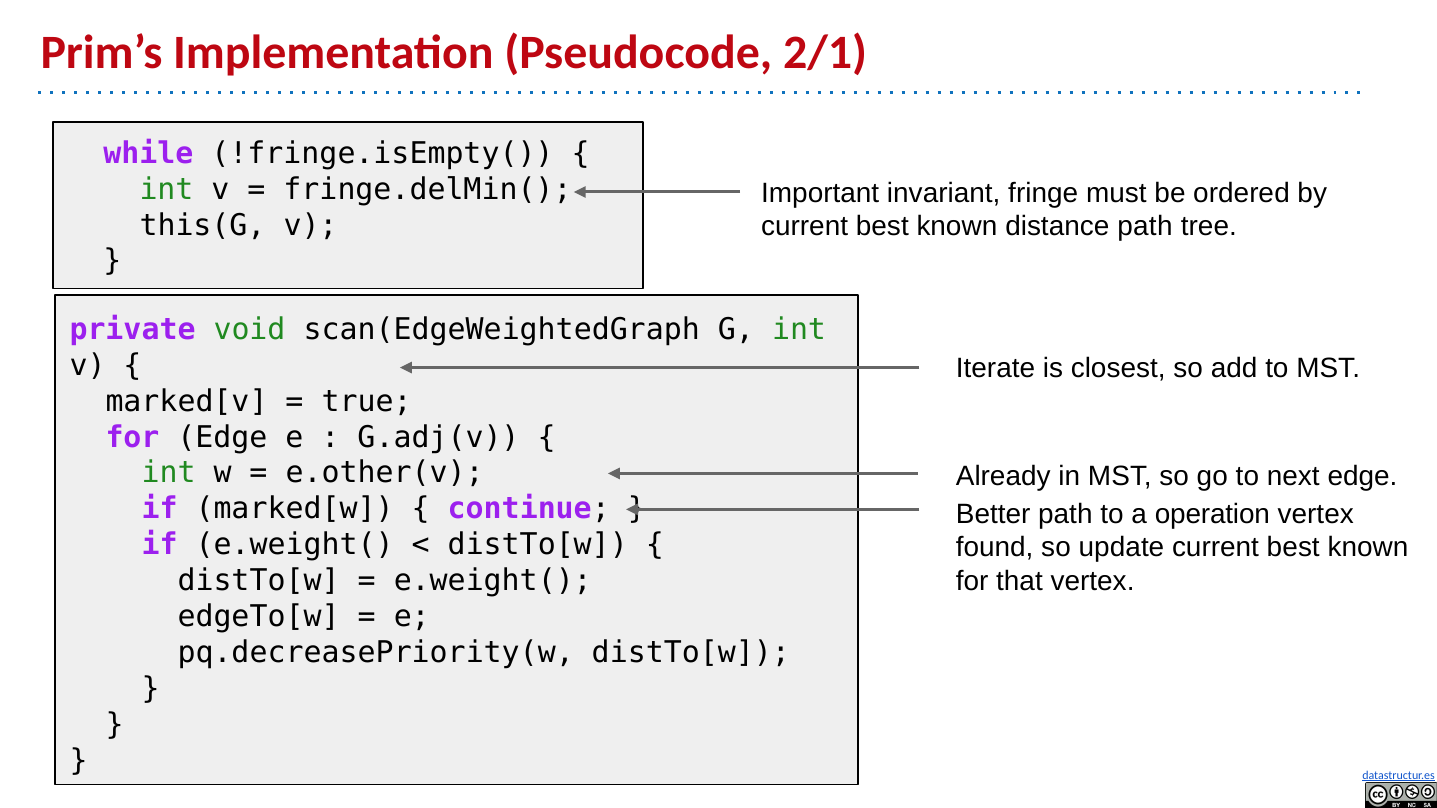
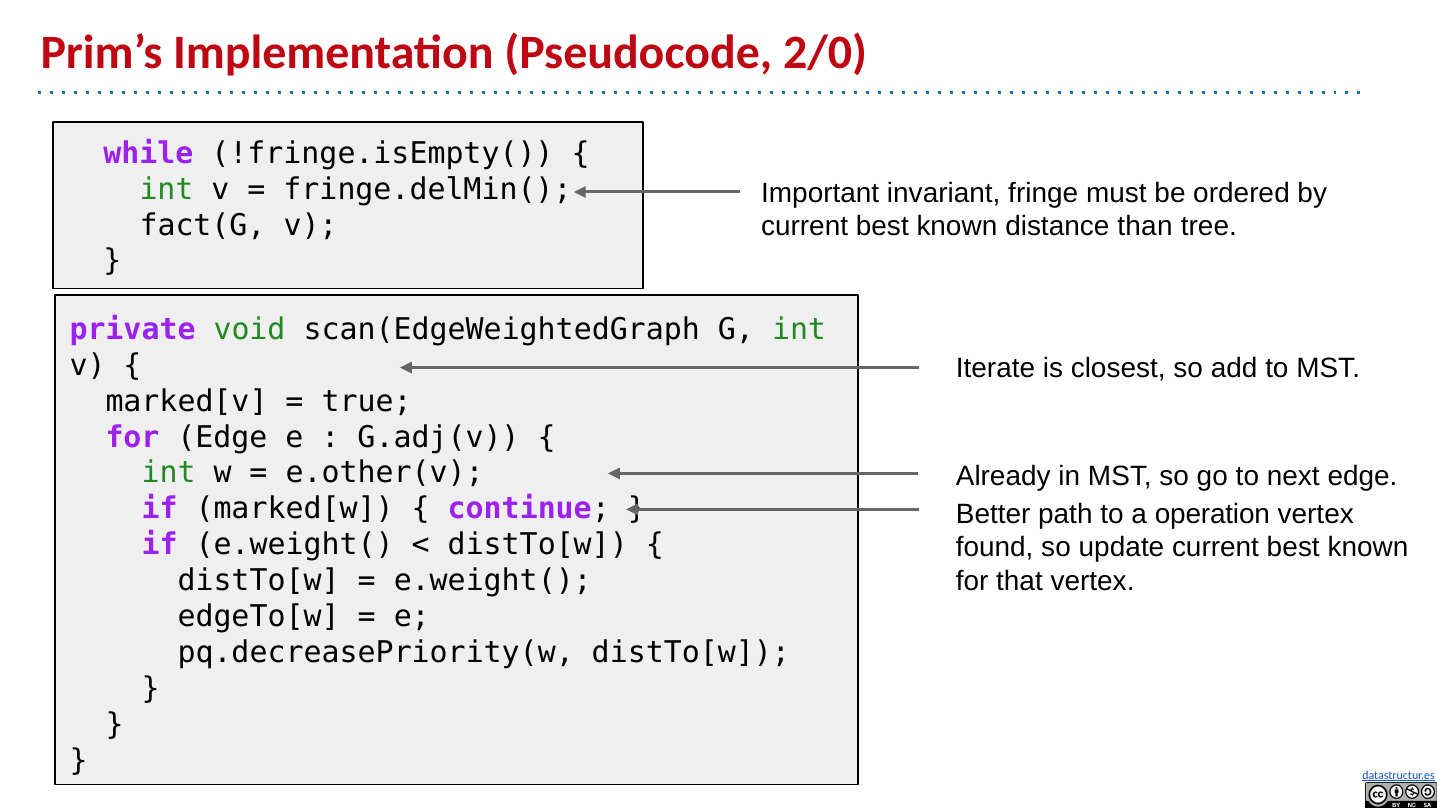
2/1: 2/1 -> 2/0
this(G: this(G -> fact(G
distance path: path -> than
